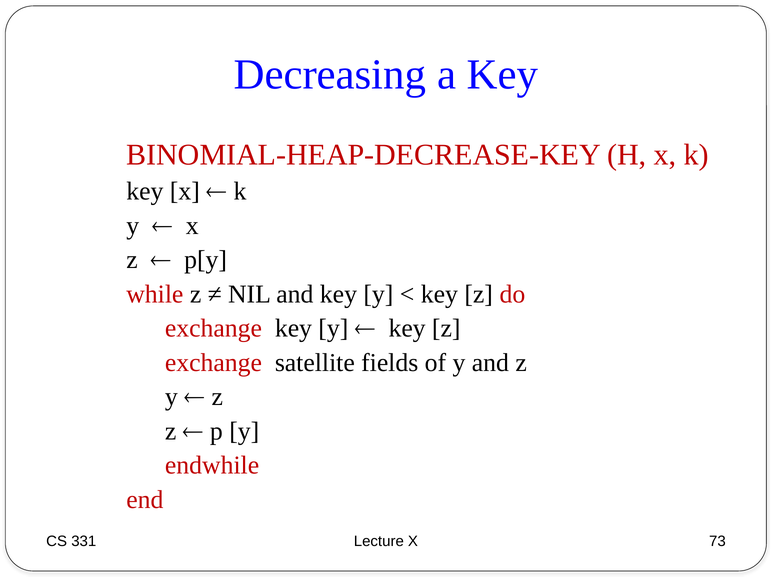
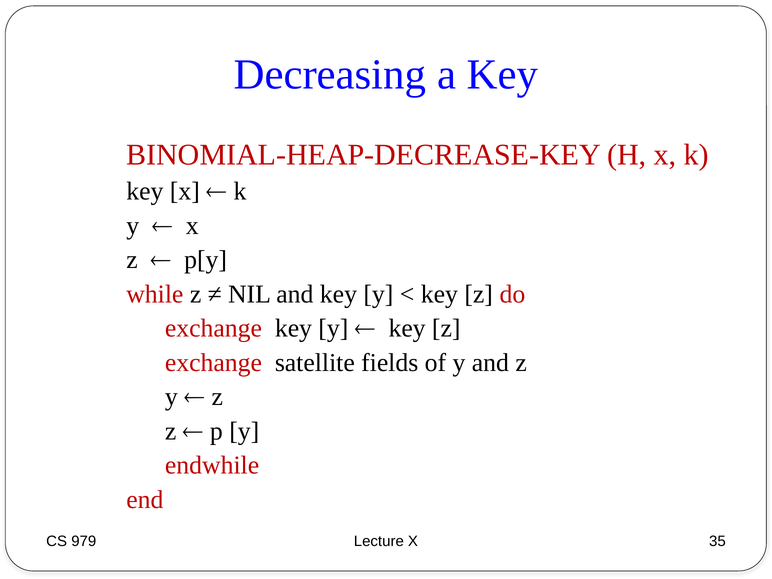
331: 331 -> 979
73: 73 -> 35
